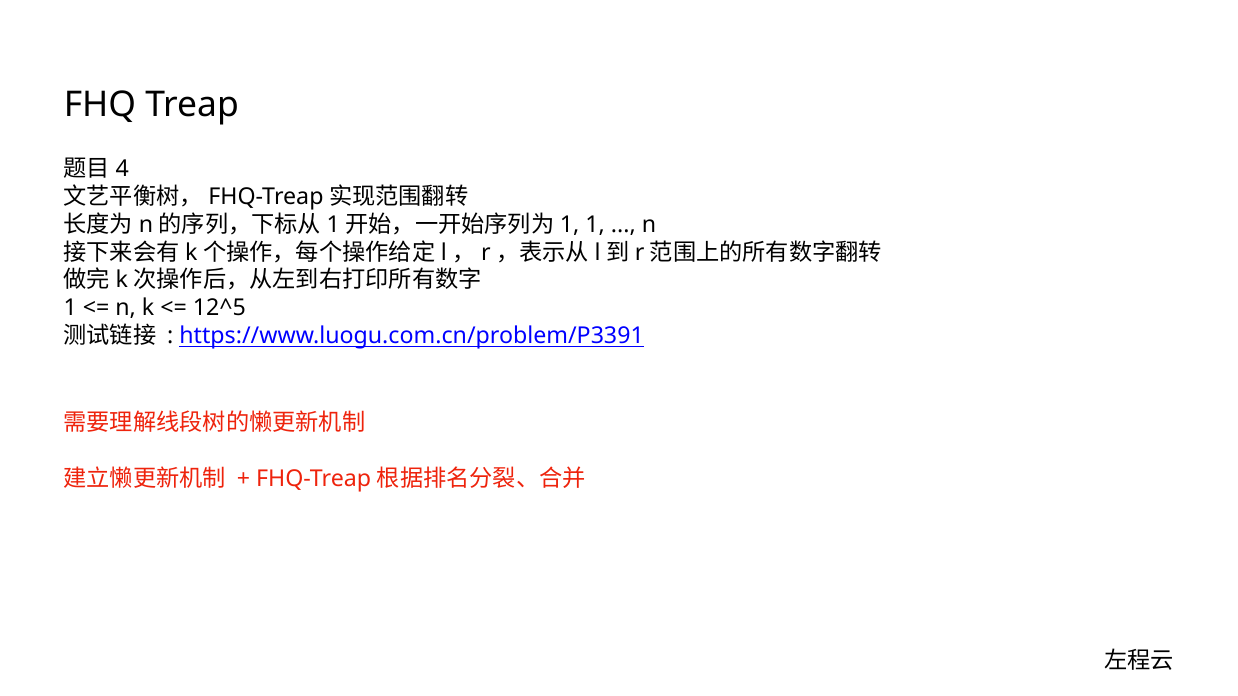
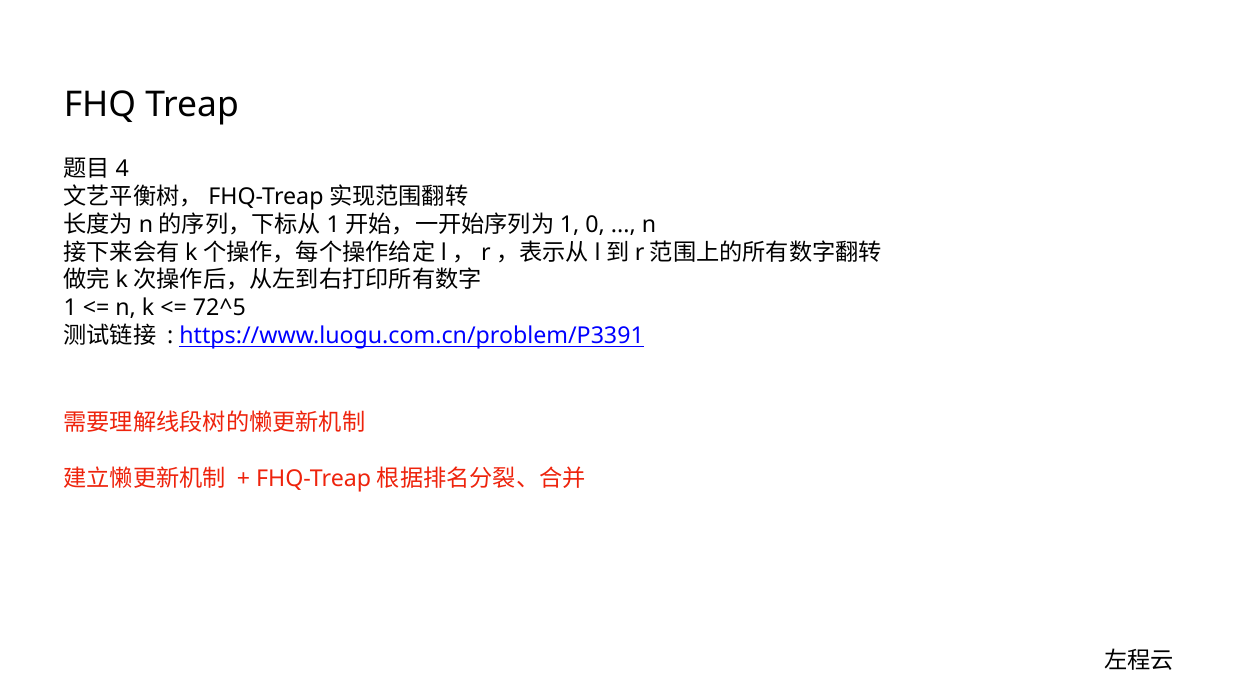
1 1: 1 -> 0
12^5: 12^5 -> 72^5
